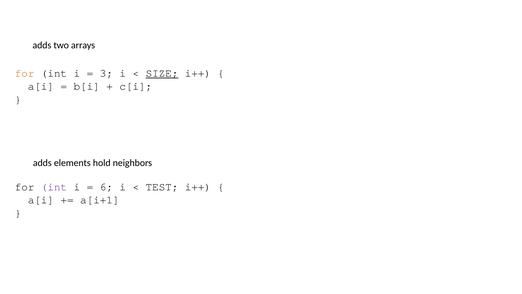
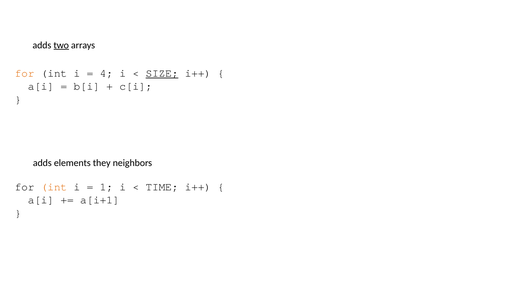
two underline: none -> present
3: 3 -> 4
hold: hold -> they
int at (54, 187) colour: purple -> orange
6: 6 -> 1
TEST: TEST -> TIME
